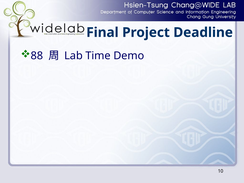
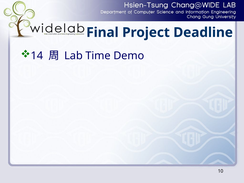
88: 88 -> 14
